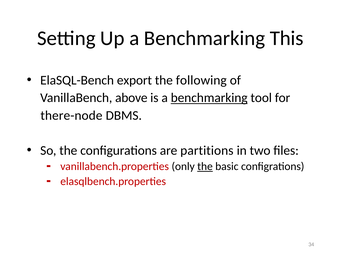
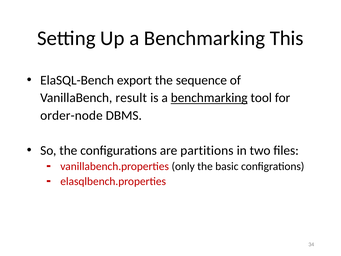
following: following -> sequence
above: above -> result
there-node: there-node -> order-node
the at (205, 166) underline: present -> none
